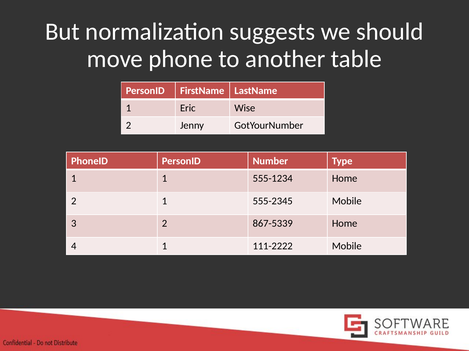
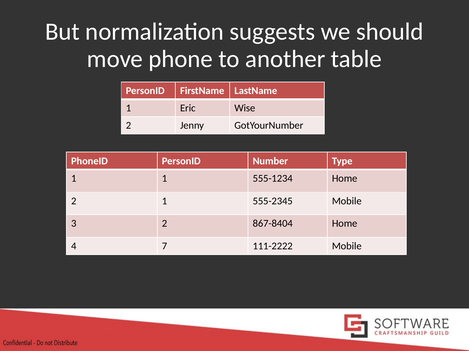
867-5339: 867-5339 -> 867-8404
4 1: 1 -> 7
